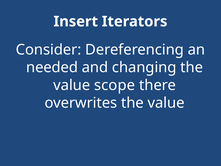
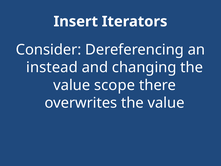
needed: needed -> instead
